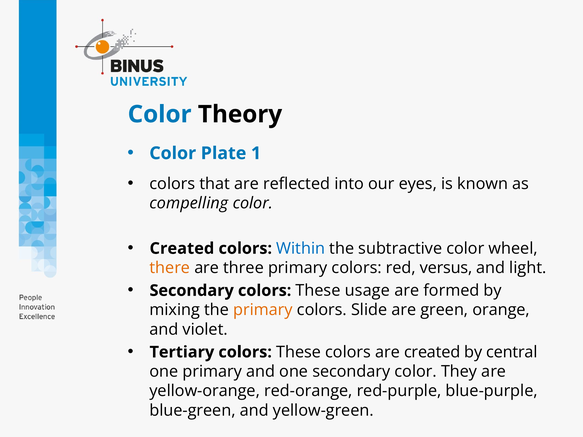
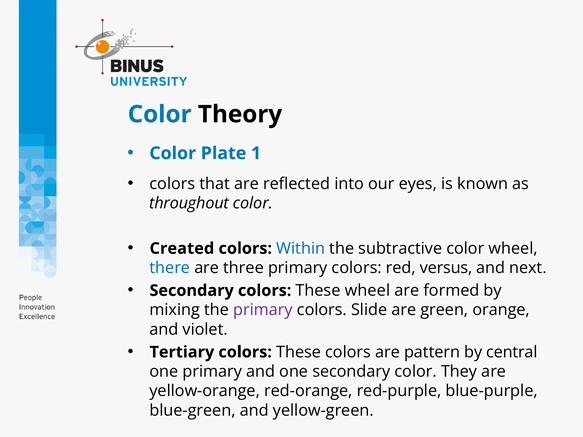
compelling: compelling -> throughout
there colour: orange -> blue
light: light -> next
These usage: usage -> wheel
primary at (263, 310) colour: orange -> purple
are created: created -> pattern
